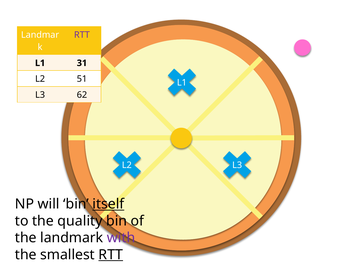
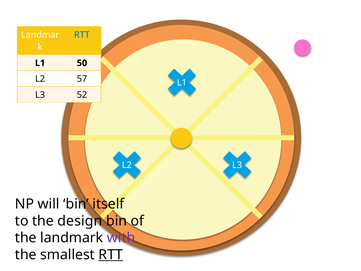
RTT at (82, 35) colour: purple -> blue
31: 31 -> 50
51: 51 -> 57
62: 62 -> 52
itself underline: present -> none
quality: quality -> design
